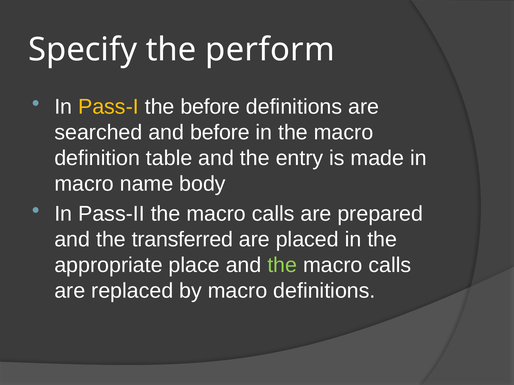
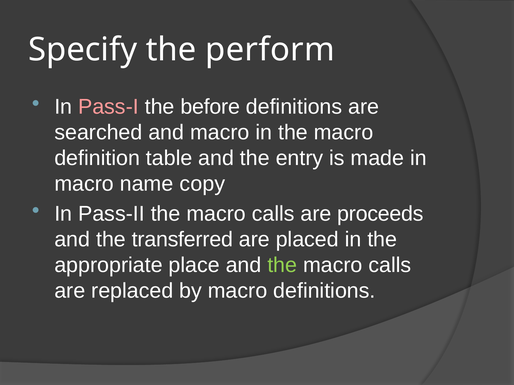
Pass-I colour: yellow -> pink
and before: before -> macro
body: body -> copy
prepared: prepared -> proceeds
